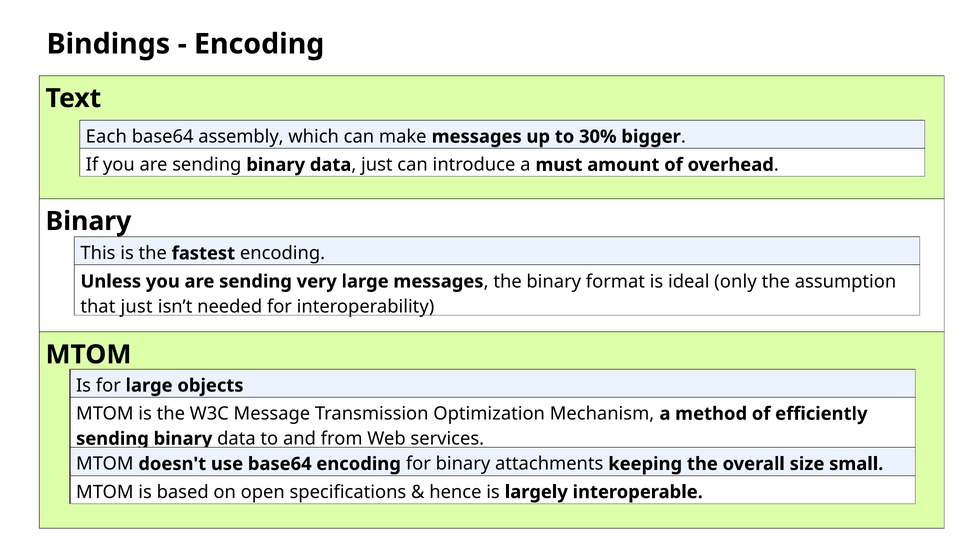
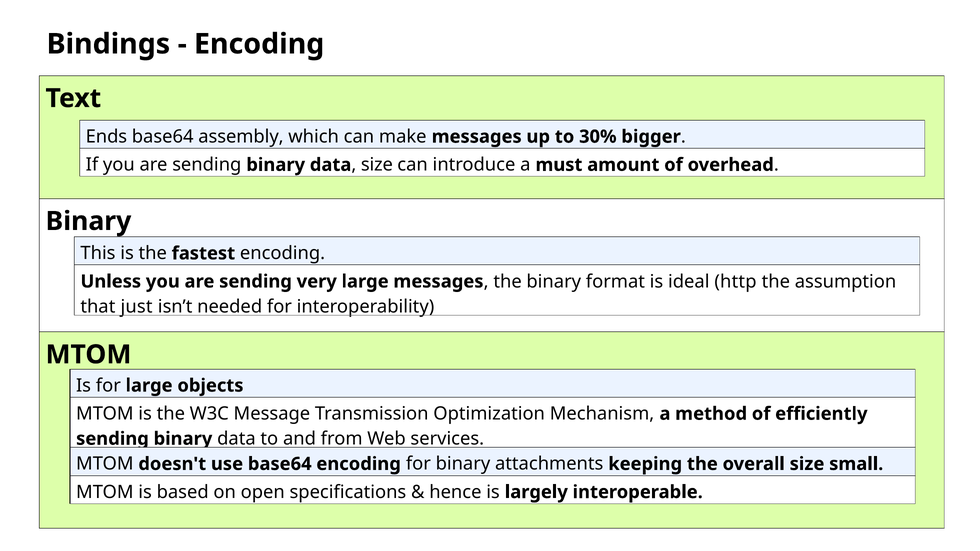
Each: Each -> Ends
just at (377, 165): just -> size
only: only -> http
